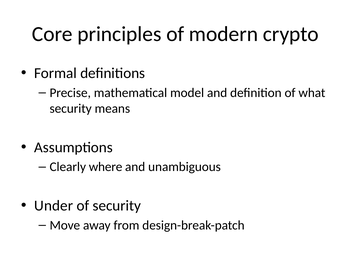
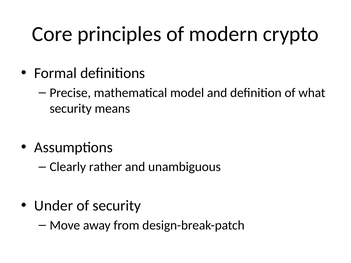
where: where -> rather
